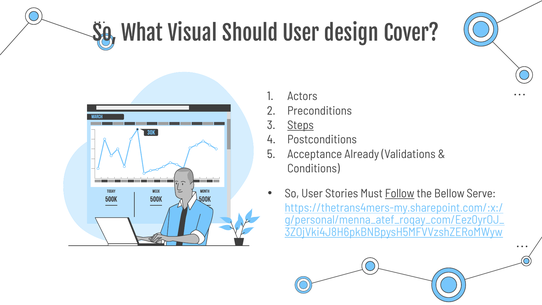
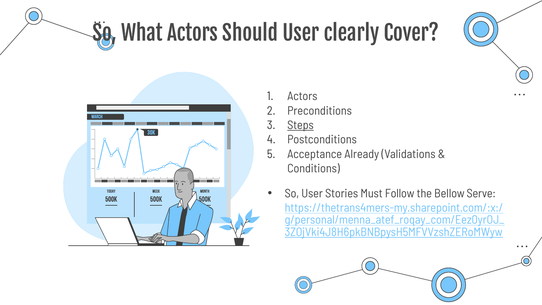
What Visual: Visual -> Actors
design: design -> clearly
Follow underline: present -> none
